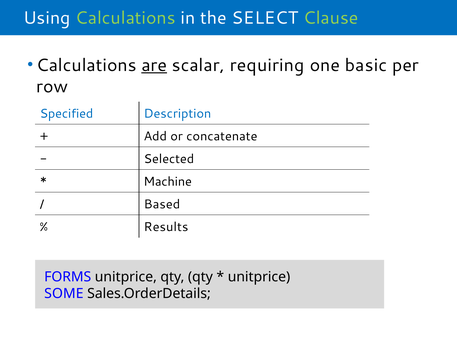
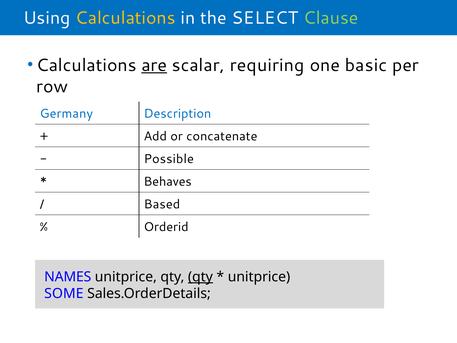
Calculations at (125, 18) colour: light green -> yellow
Specified: Specified -> Germany
Selected: Selected -> Possible
Machine: Machine -> Behaves
Results: Results -> Orderid
FORMS: FORMS -> NAMES
qty at (200, 277) underline: none -> present
